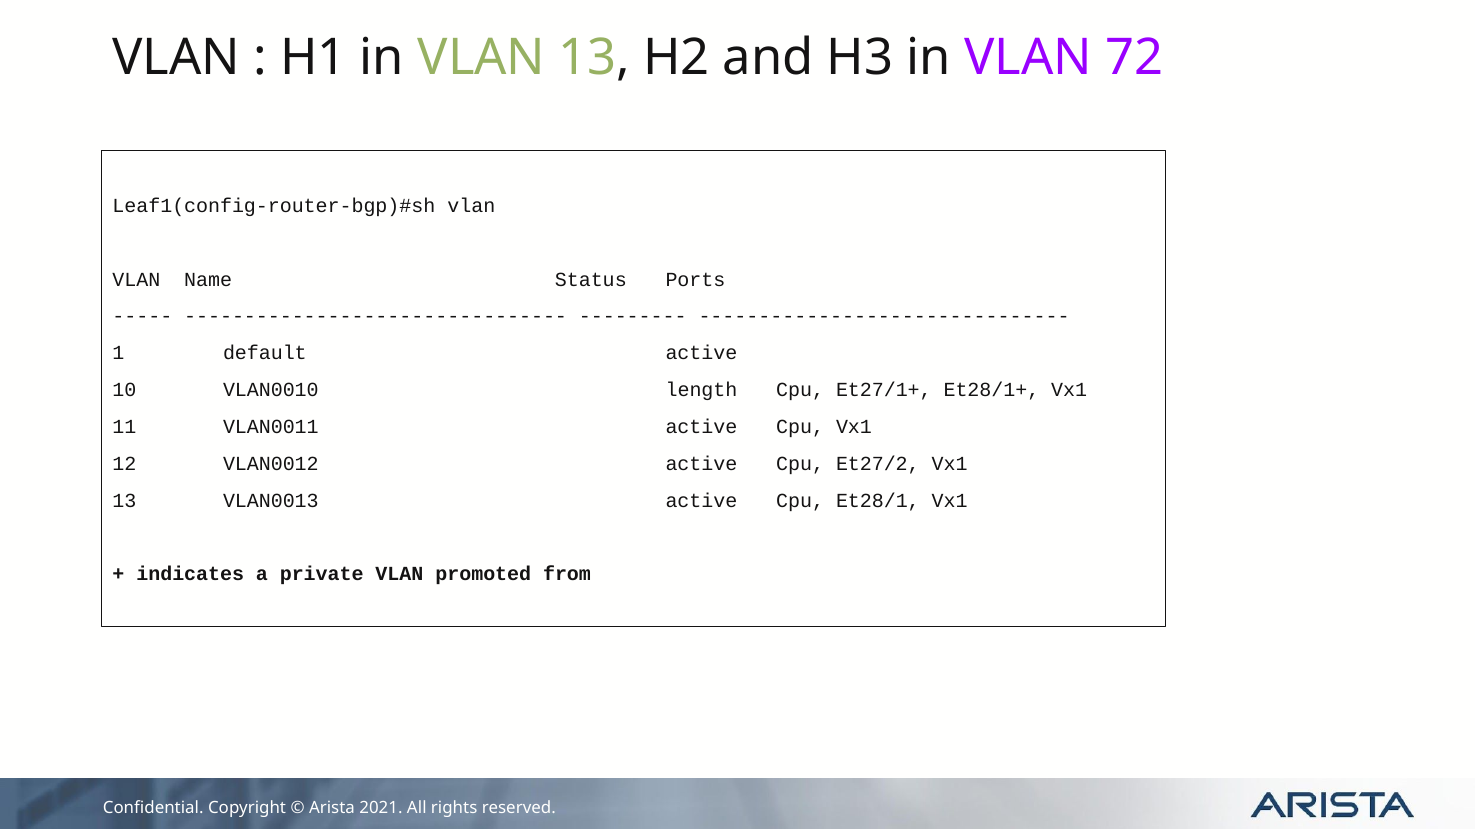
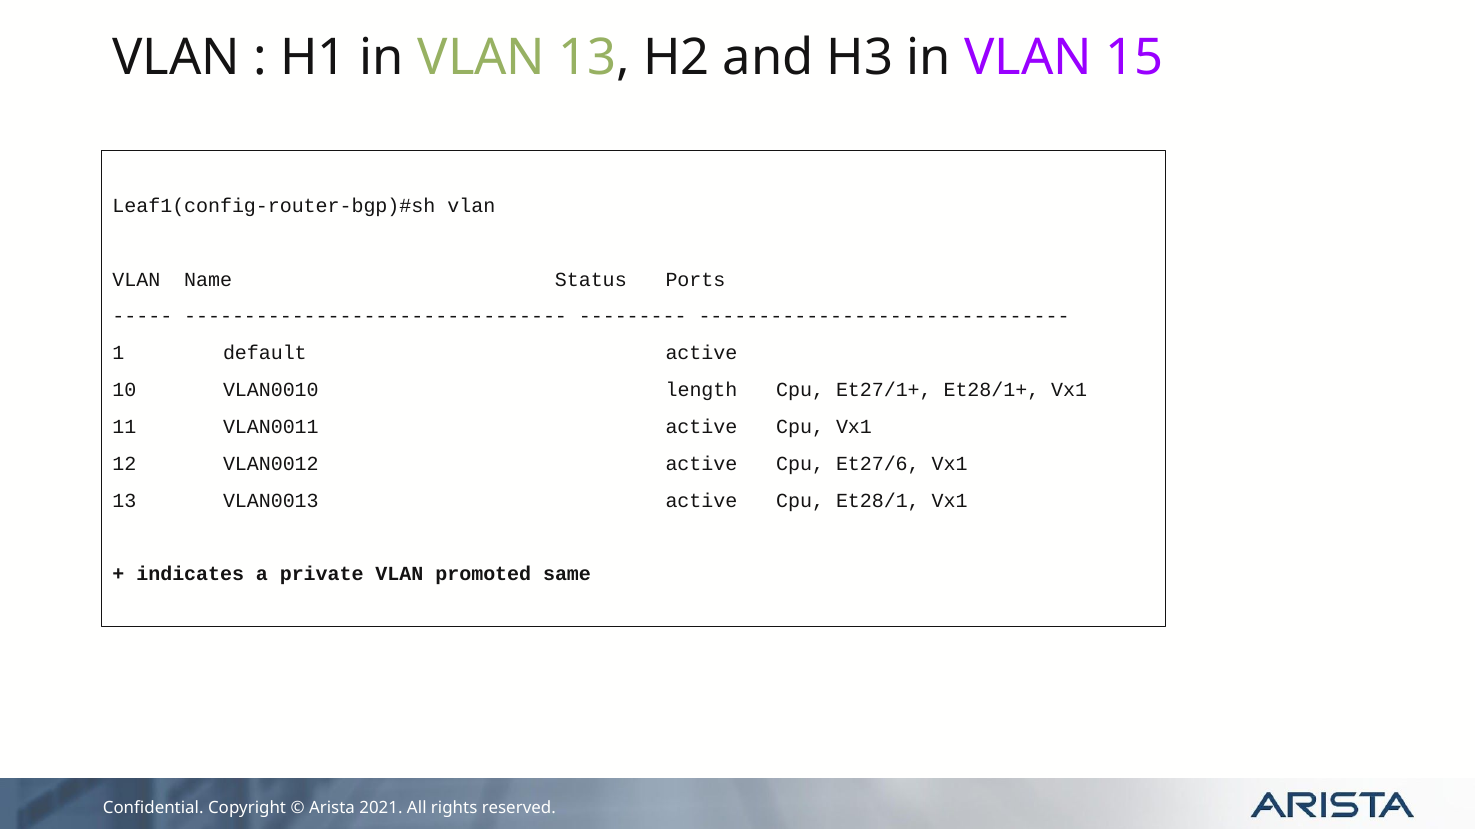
72: 72 -> 15
Et27/2: Et27/2 -> Et27/6
from: from -> same
